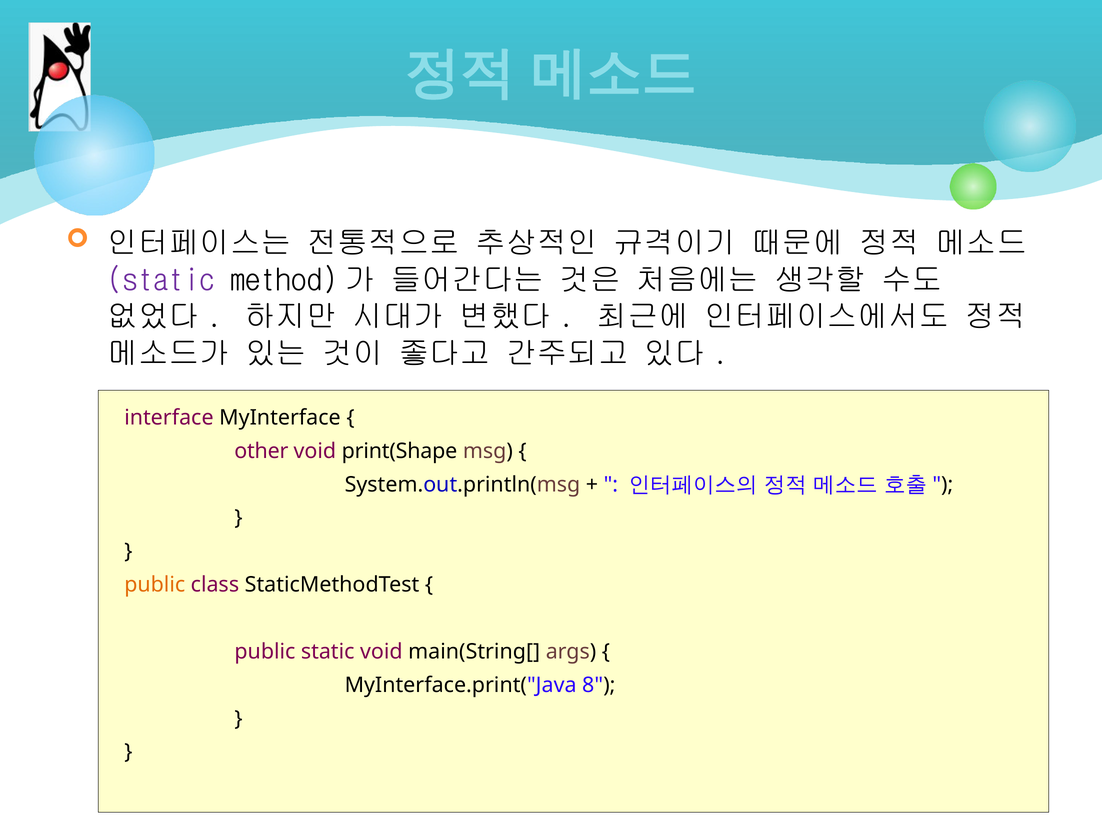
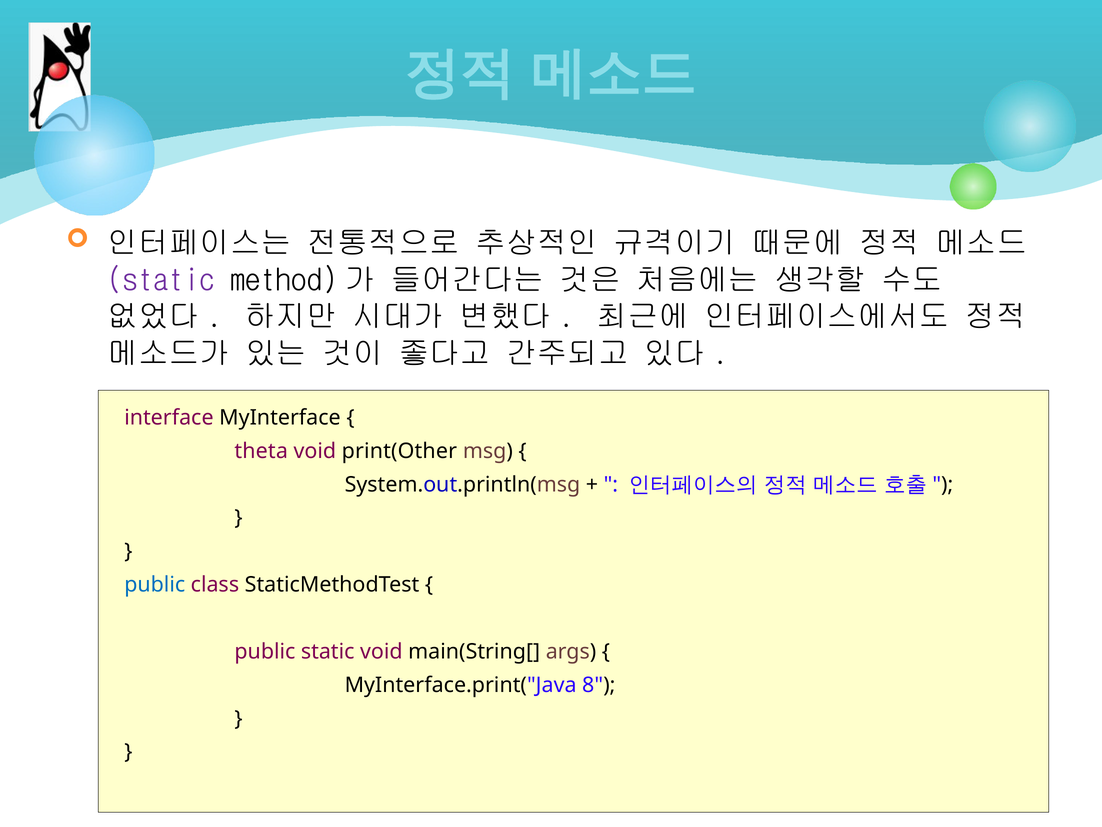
other: other -> theta
print(Shape: print(Shape -> print(Other
public at (155, 584) colour: orange -> blue
